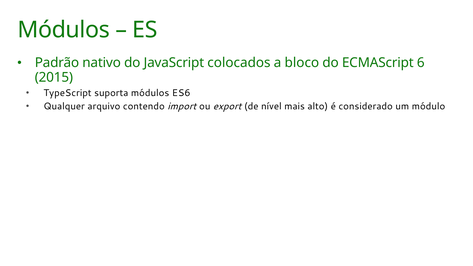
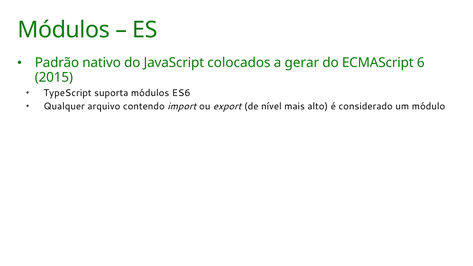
bloco: bloco -> gerar
